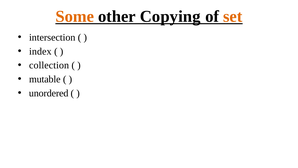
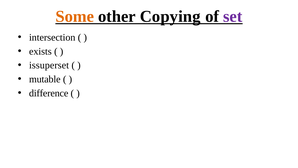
set colour: orange -> purple
index: index -> exists
collection: collection -> issuperset
unordered: unordered -> difference
